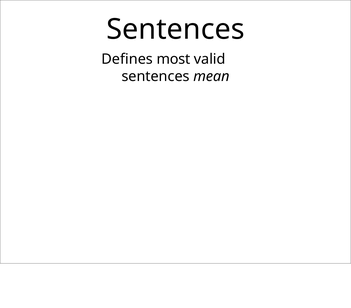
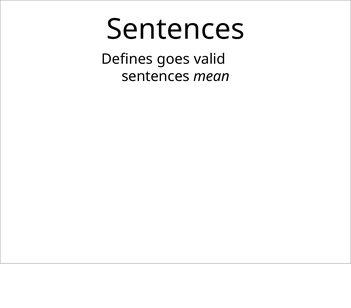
most: most -> goes
